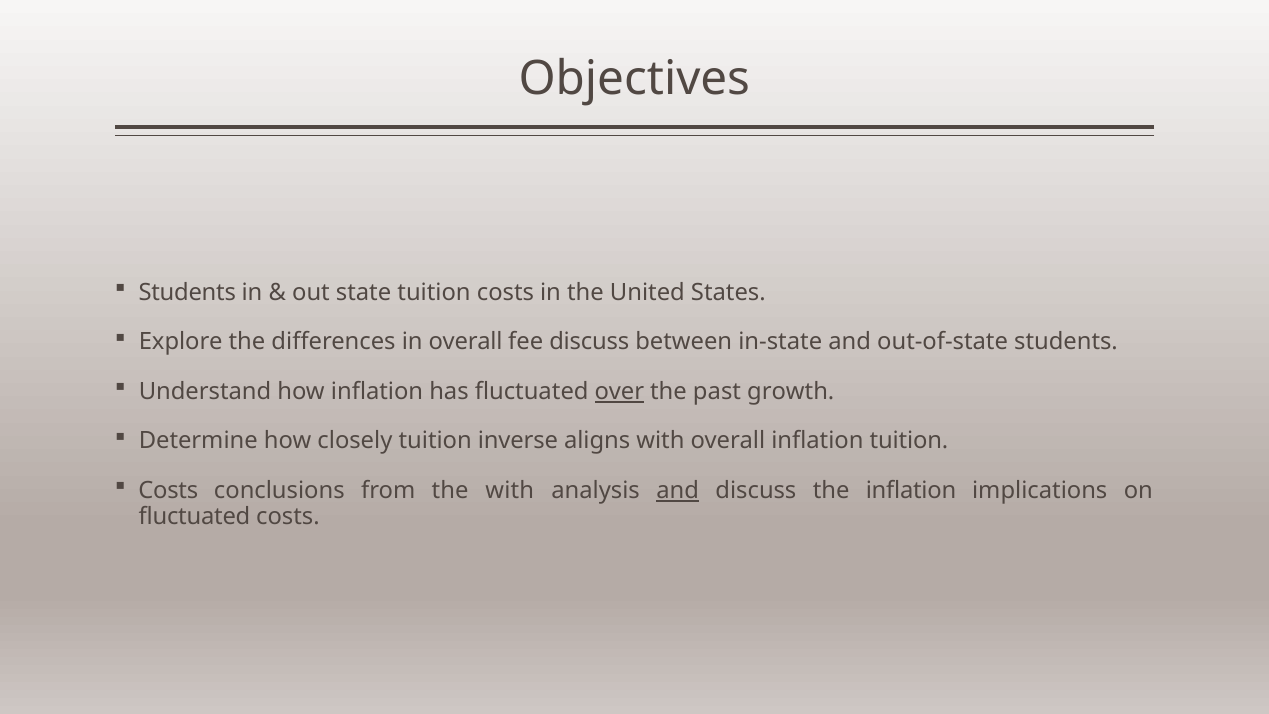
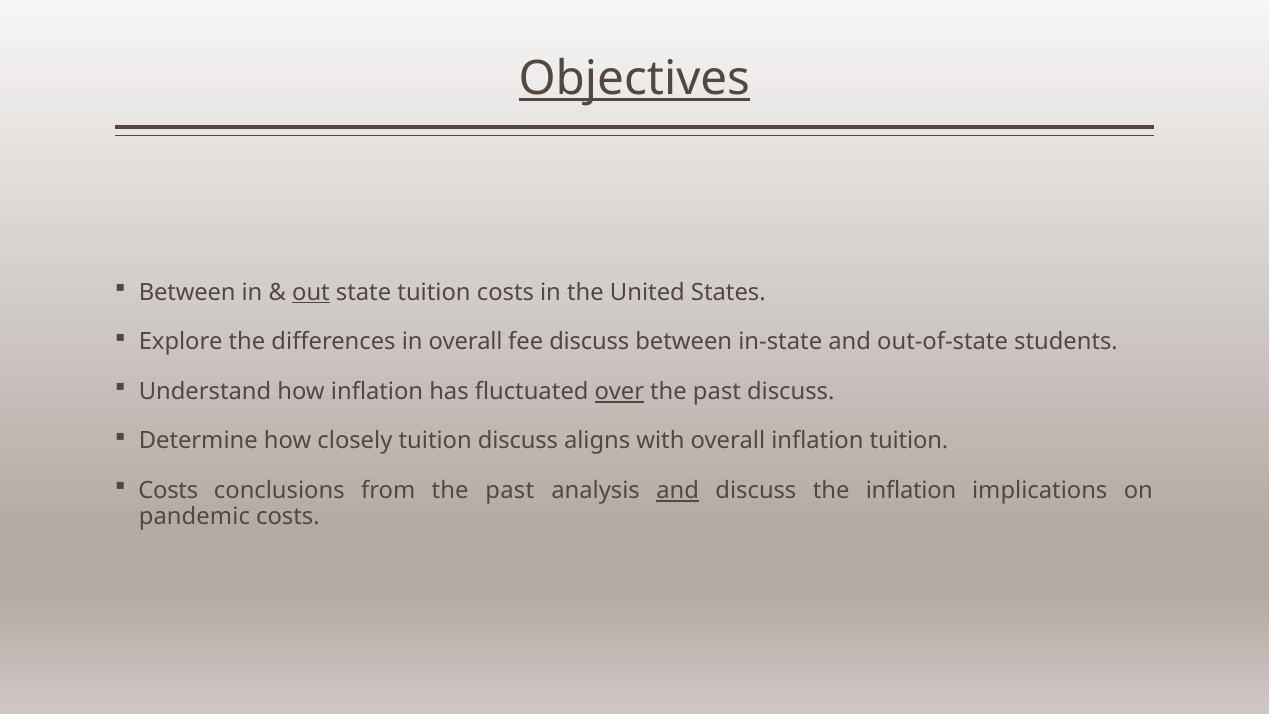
Objectives underline: none -> present
Students at (187, 292): Students -> Between
out underline: none -> present
past growth: growth -> discuss
tuition inverse: inverse -> discuss
from the with: with -> past
fluctuated at (195, 516): fluctuated -> pandemic
